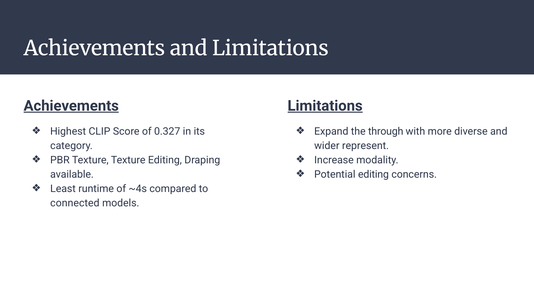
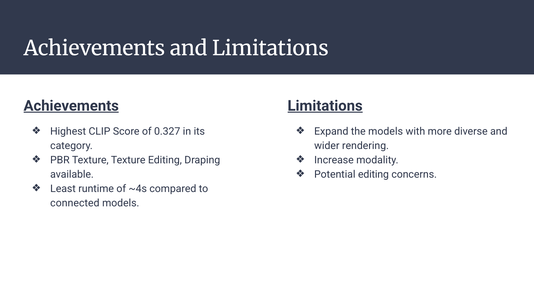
the through: through -> models
represent: represent -> rendering
